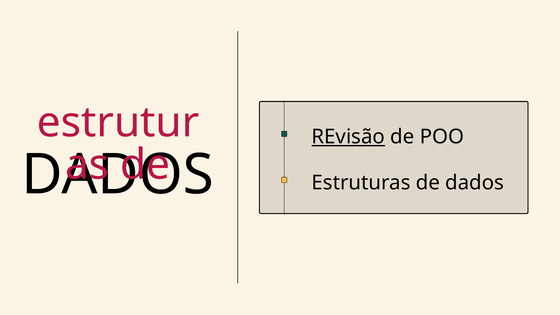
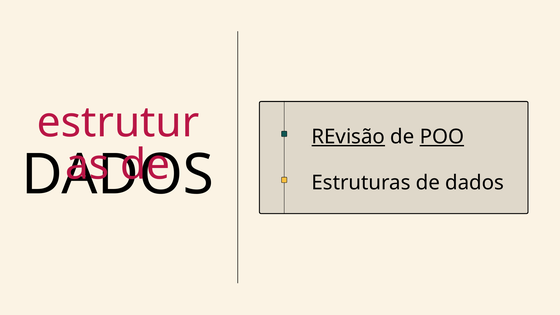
POO underline: none -> present
